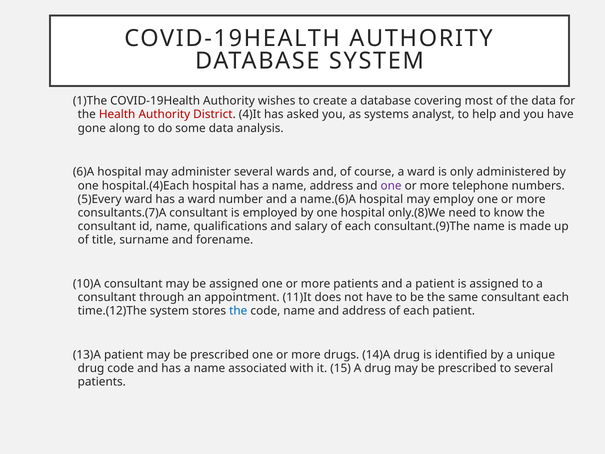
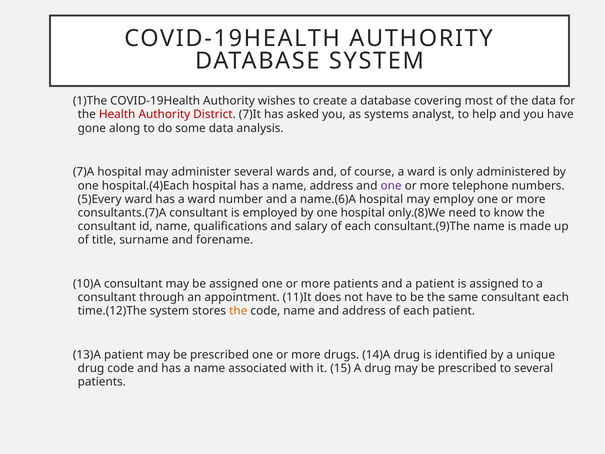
4)It: 4)It -> 7)It
6)A: 6)A -> 7)A
the at (238, 311) colour: blue -> orange
